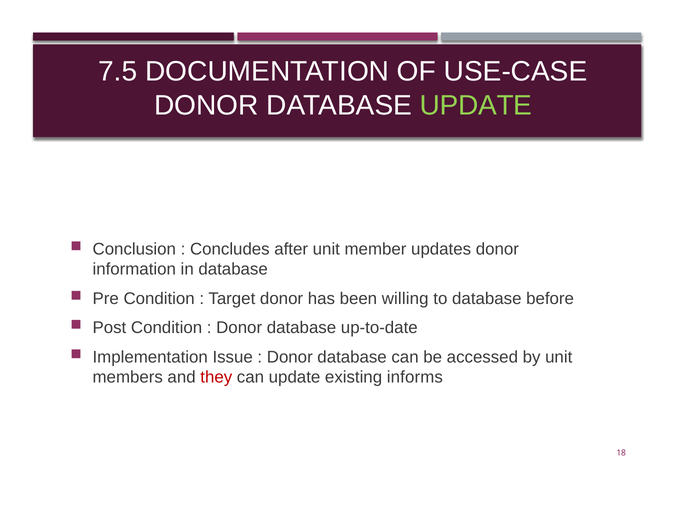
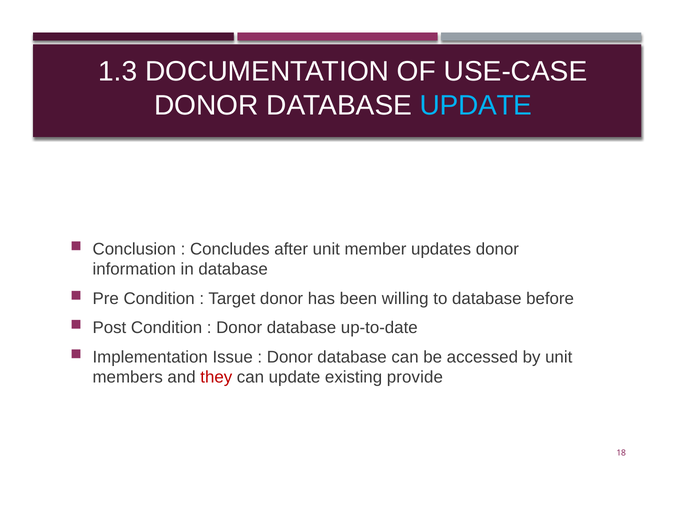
7.5: 7.5 -> 1.3
UPDATE at (476, 105) colour: light green -> light blue
informs: informs -> provide
